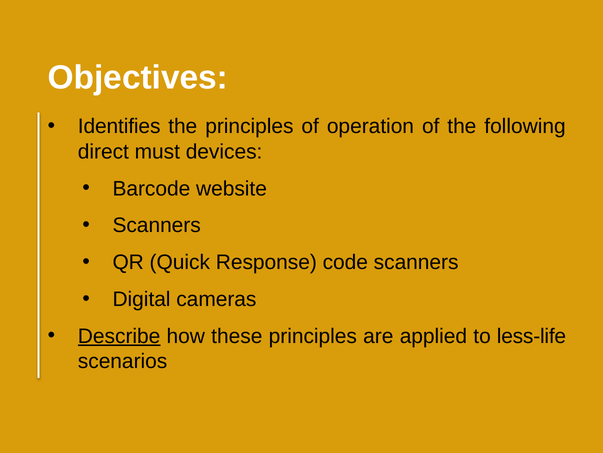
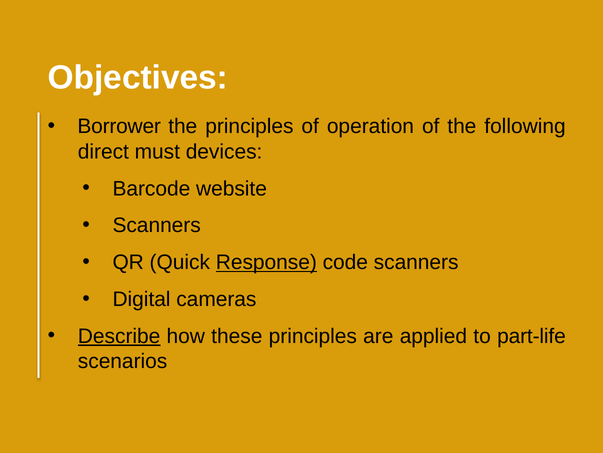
Identifies: Identifies -> Borrower
Response underline: none -> present
less-life: less-life -> part-life
